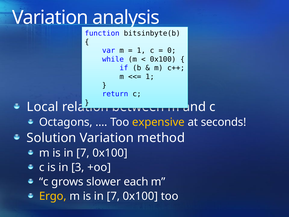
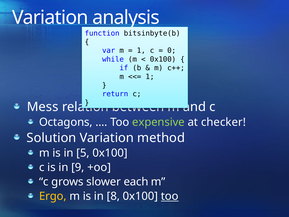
Local: Local -> Mess
expensive colour: yellow -> light green
seconds: seconds -> checker
7 at (83, 153): 7 -> 5
3: 3 -> 9
7 at (113, 196): 7 -> 8
too at (170, 196) underline: none -> present
